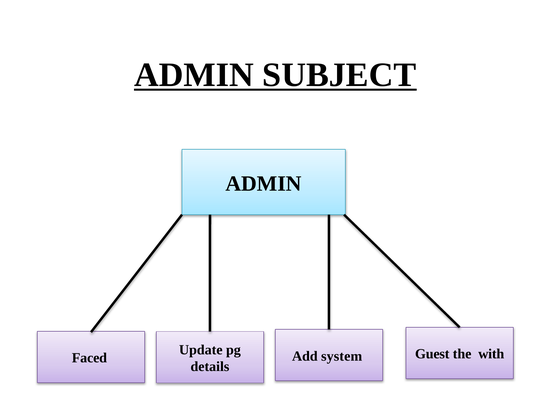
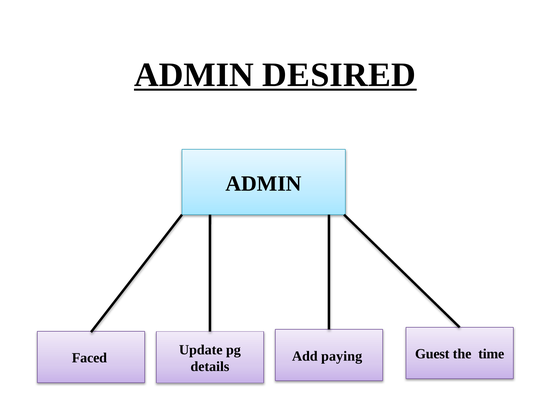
SUBJECT: SUBJECT -> DESIRED
with: with -> time
system: system -> paying
